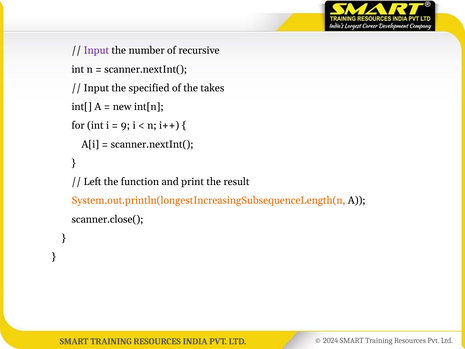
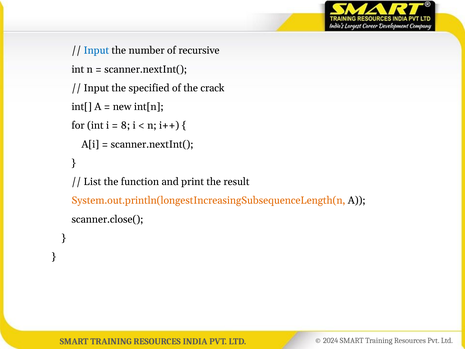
Input at (96, 50) colour: purple -> blue
takes: takes -> crack
9: 9 -> 8
Left: Left -> List
